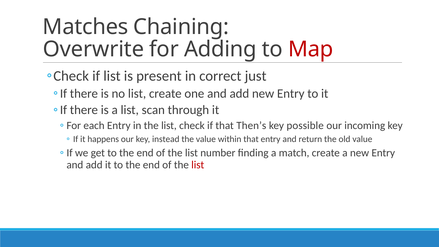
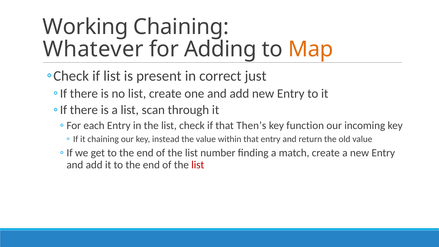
Matches: Matches -> Working
Overwrite: Overwrite -> Whatever
Map colour: red -> orange
possible: possible -> function
it happens: happens -> chaining
